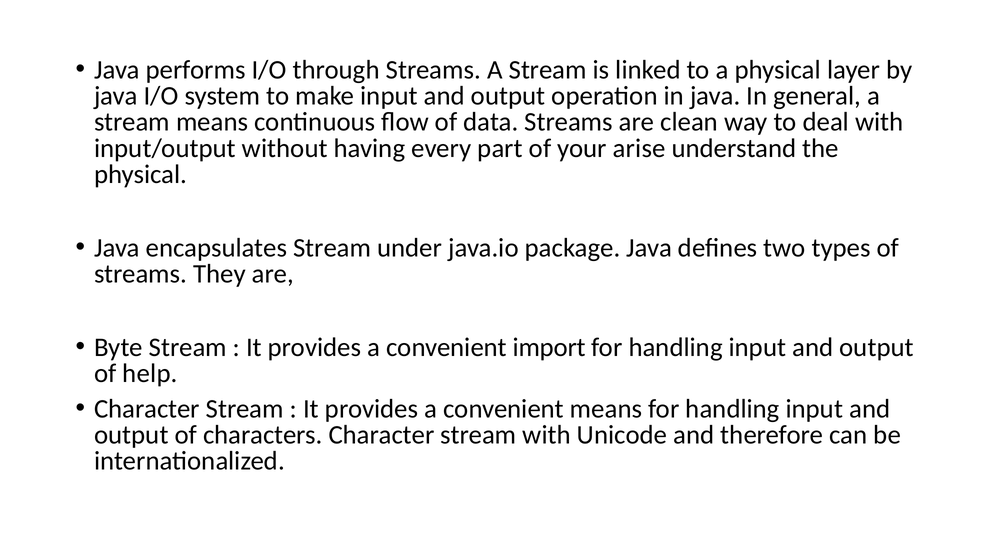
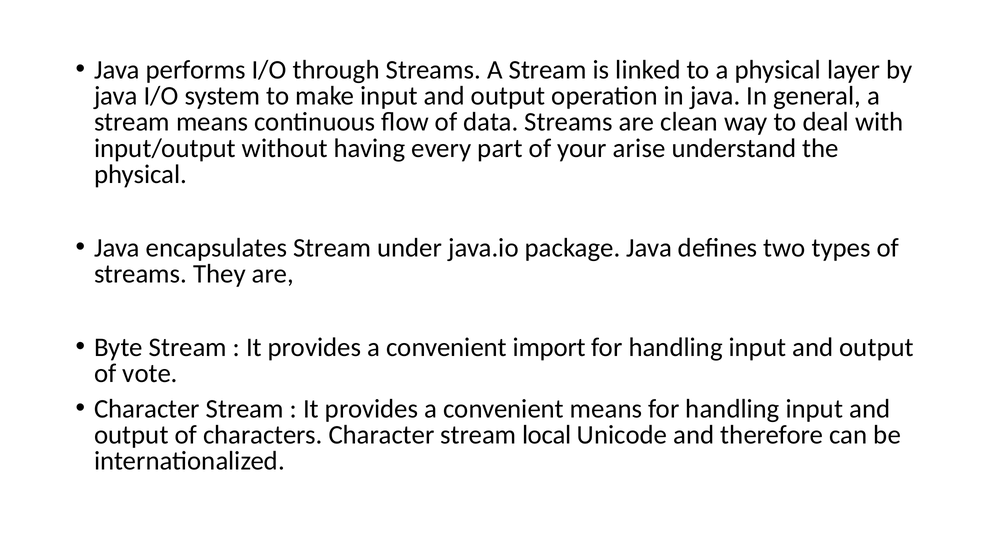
help: help -> vote
stream with: with -> local
